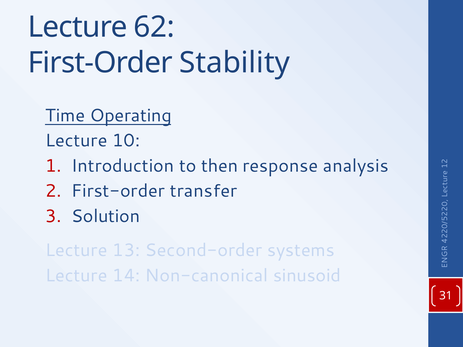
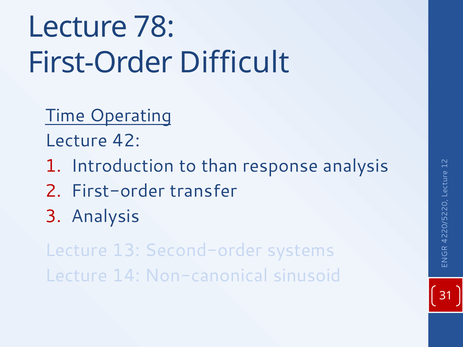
62: 62 -> 78
Stability: Stability -> Difficult
10: 10 -> 42
then: then -> than
Solution at (106, 216): Solution -> Analysis
